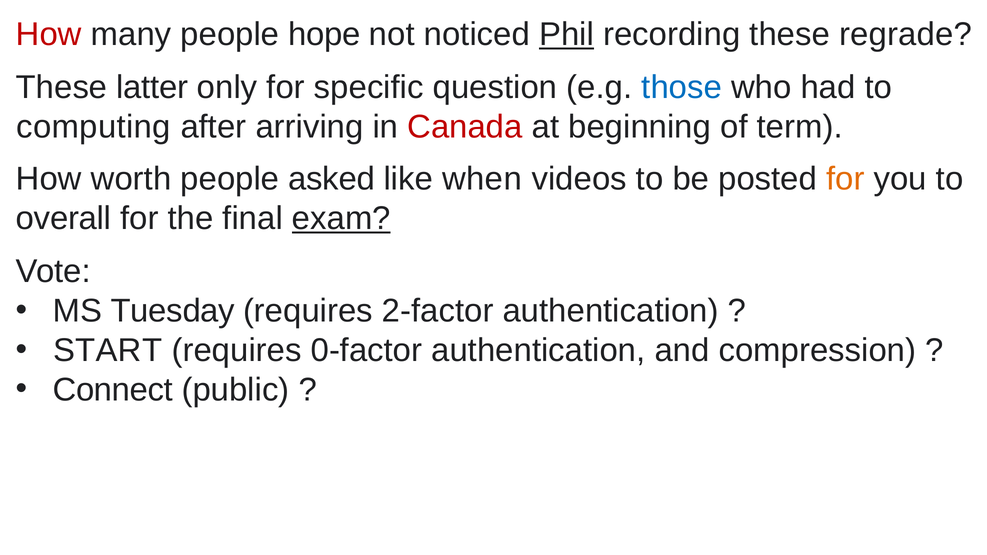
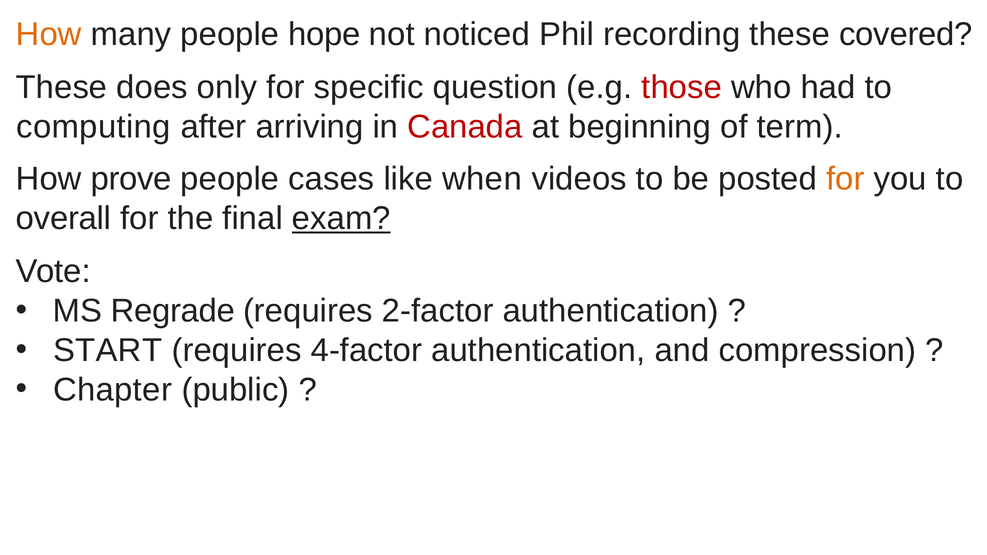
How at (49, 35) colour: red -> orange
Phil underline: present -> none
regrade: regrade -> covered
latter: latter -> does
those colour: blue -> red
worth: worth -> prove
asked: asked -> cases
Tuesday: Tuesday -> Regrade
0-factor: 0-factor -> 4-factor
Connect: Connect -> Chapter
